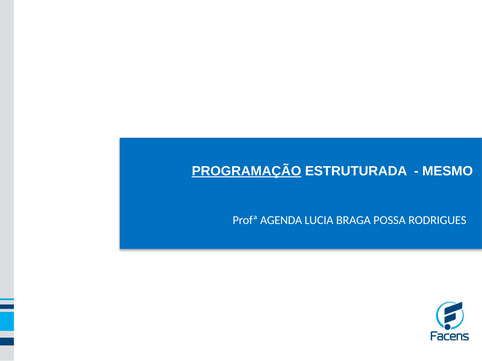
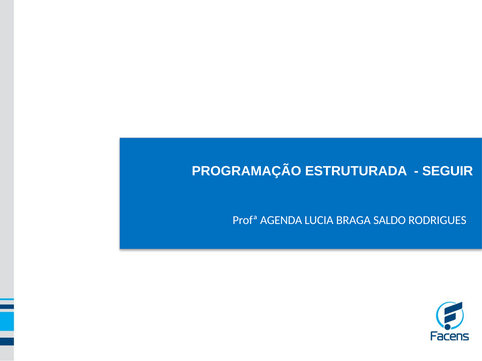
PROGRAMAÇÃO underline: present -> none
MESMO: MESMO -> SEGUIR
POSSA: POSSA -> SALDO
